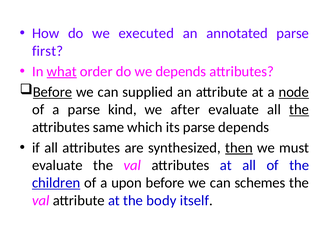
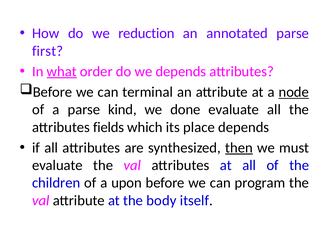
executed: executed -> reduction
Before at (52, 92) underline: present -> none
supplied: supplied -> terminal
after: after -> done
the at (299, 109) underline: present -> none
same: same -> fields
its parse: parse -> place
children underline: present -> none
schemes: schemes -> program
